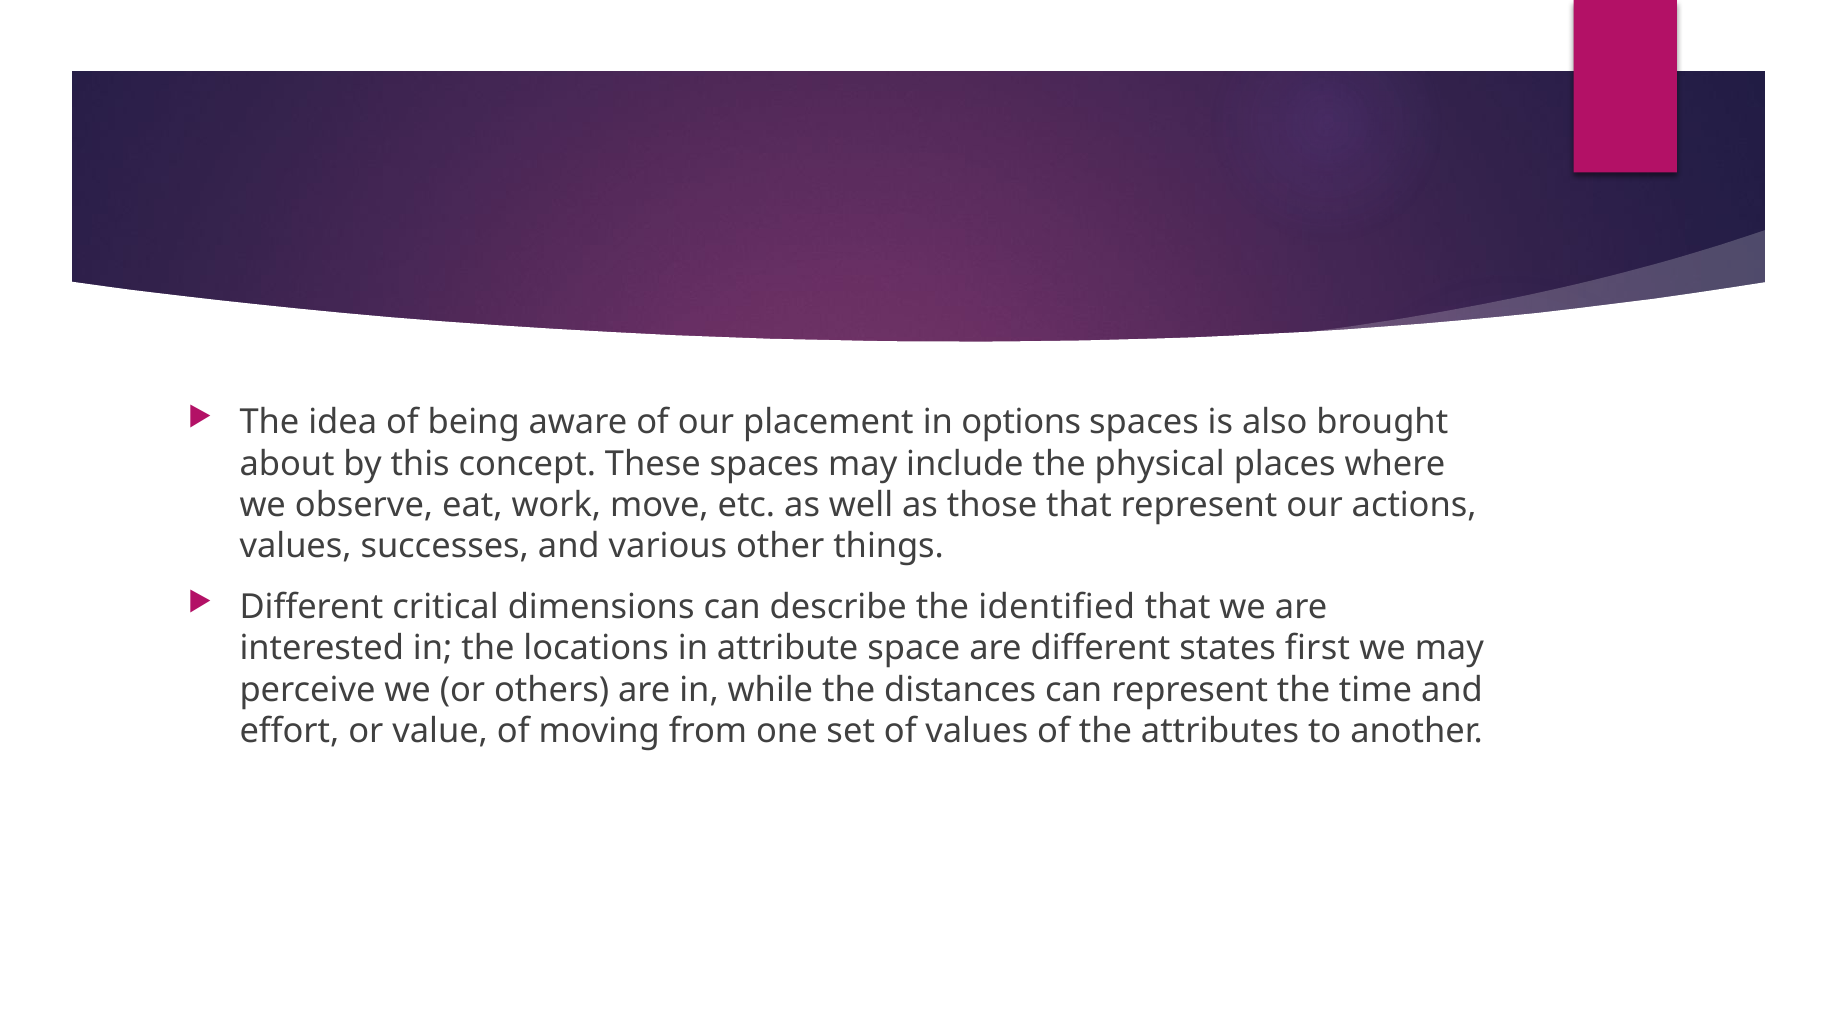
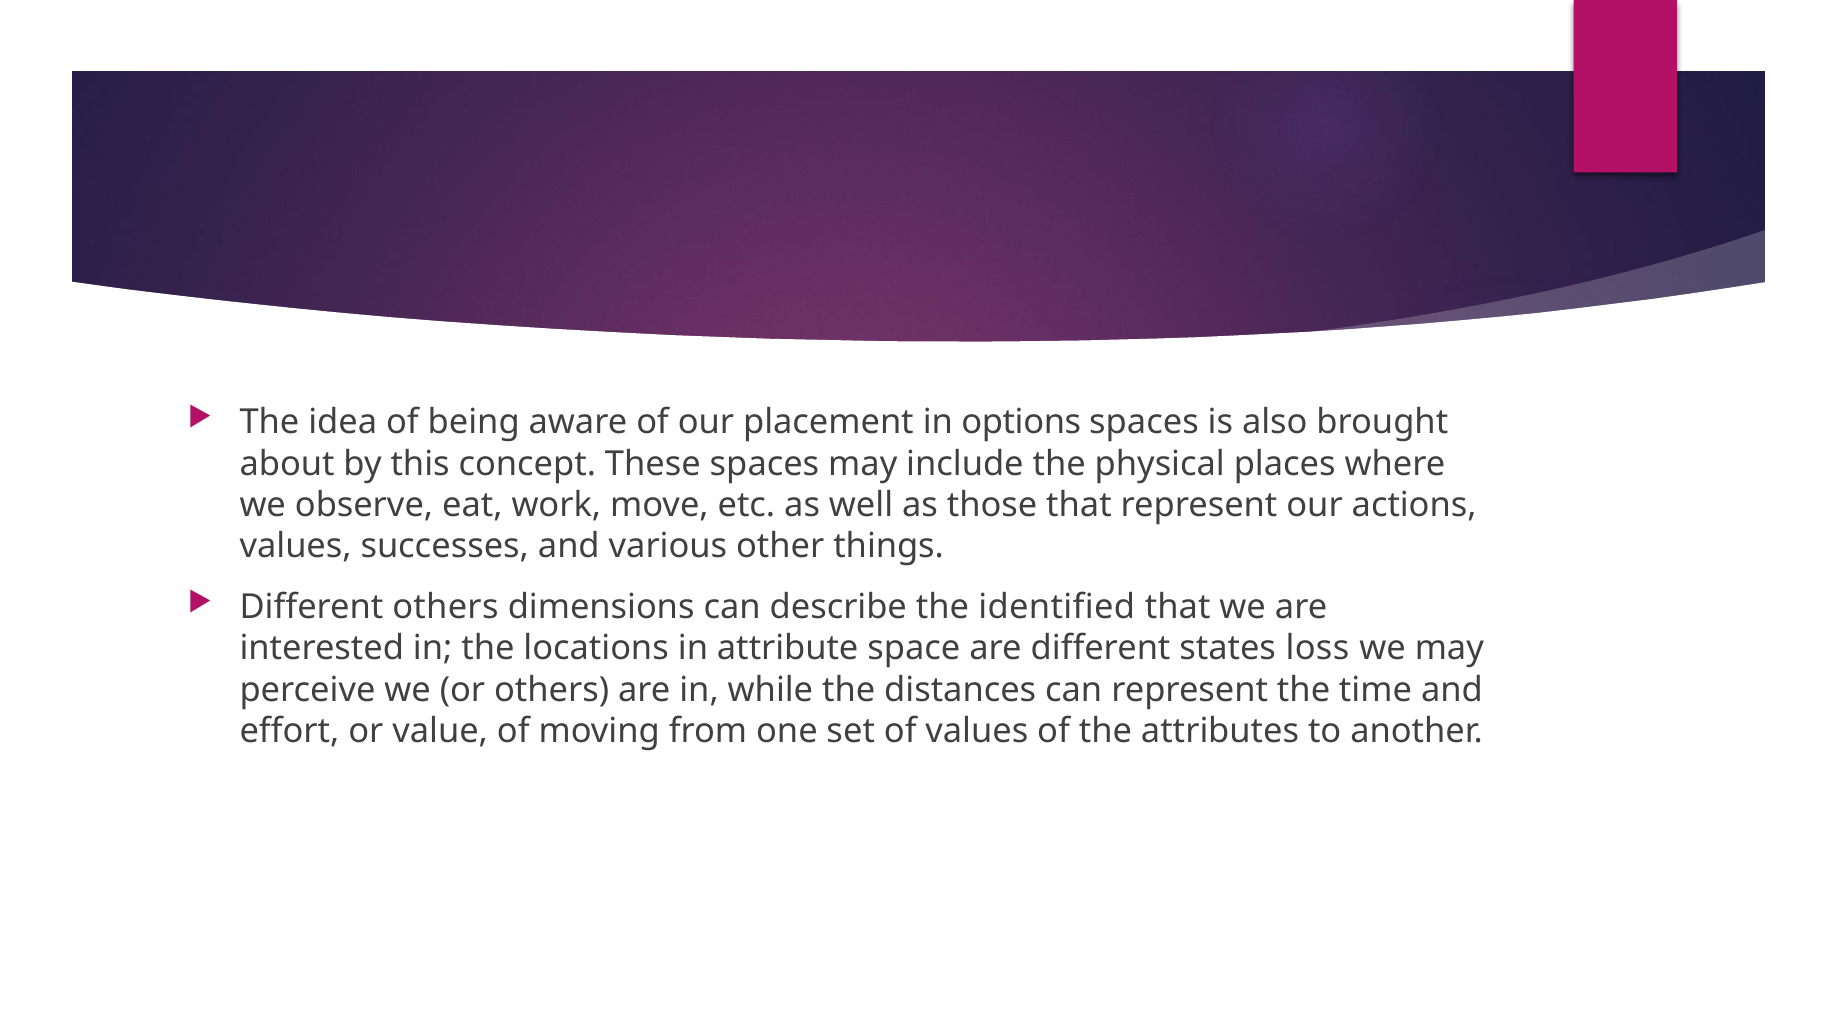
Different critical: critical -> others
first: first -> loss
